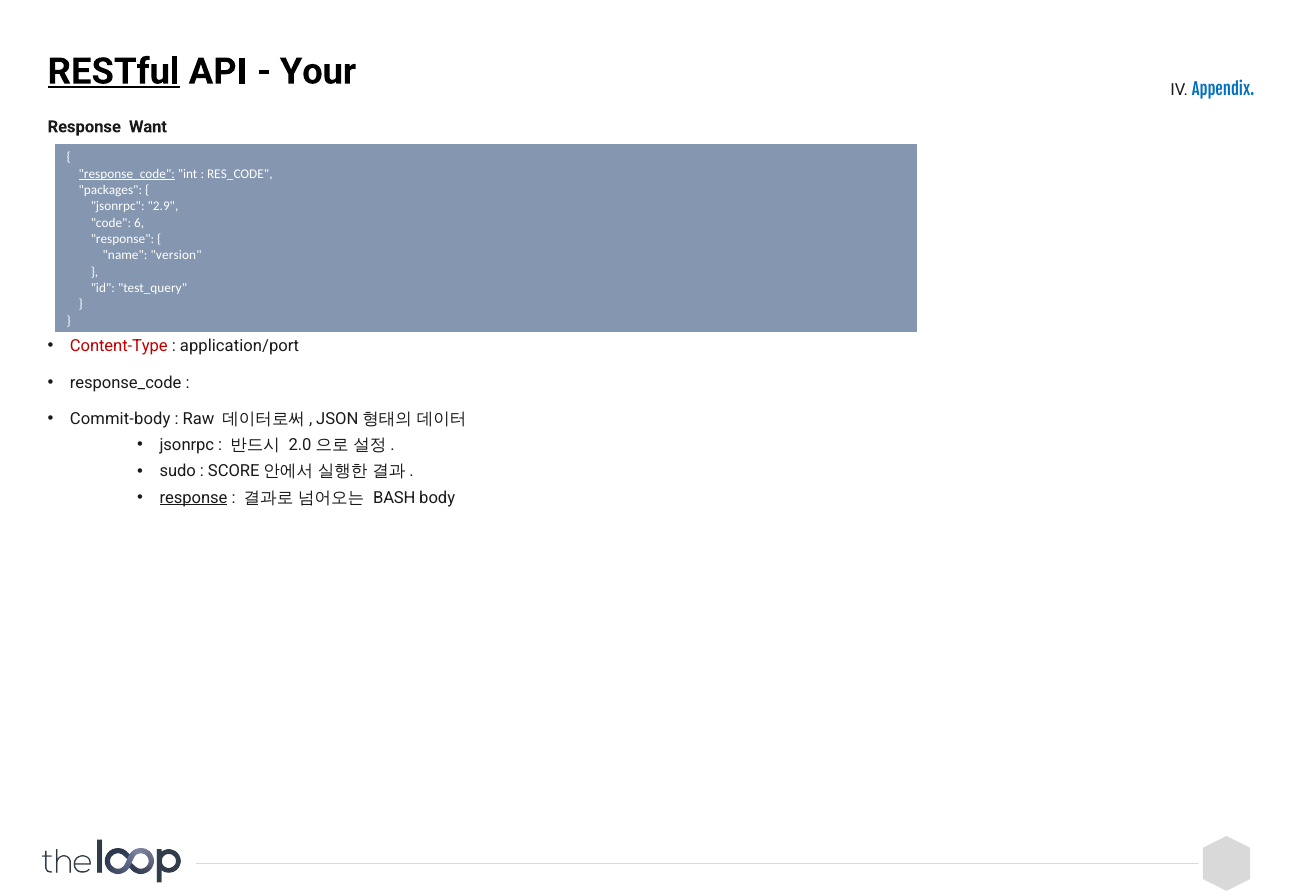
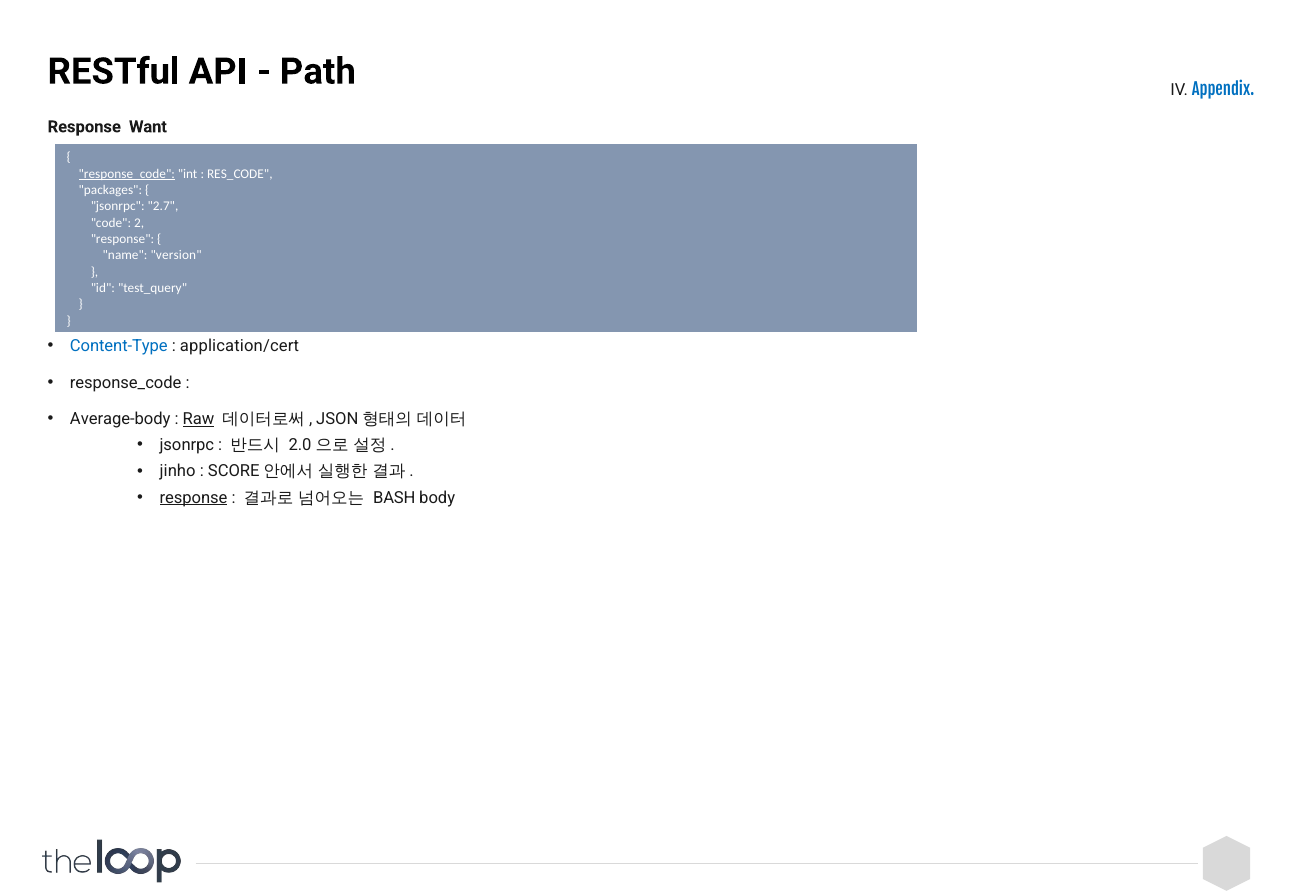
RESTful underline: present -> none
Your: Your -> Path
2.9: 2.9 -> 2.7
6: 6 -> 2
Content-Type colour: red -> blue
application/port: application/port -> application/cert
Commit-body: Commit-body -> Average-body
Raw underline: none -> present
sudo: sudo -> jinho
